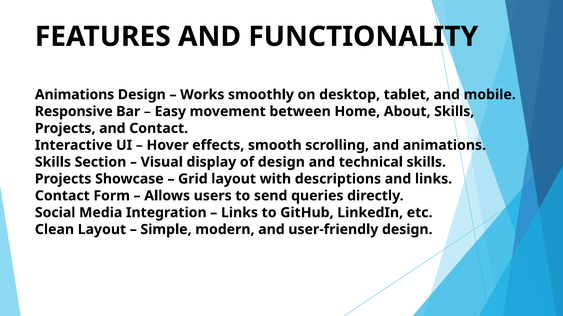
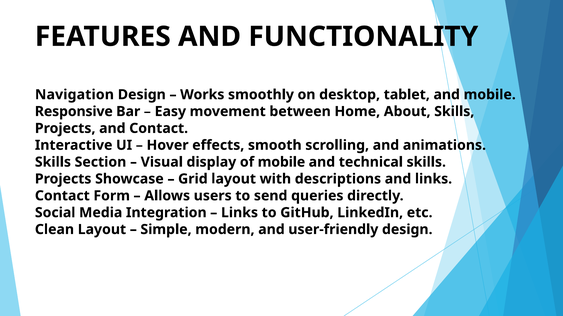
Animations at (75, 95): Animations -> Navigation
of design: design -> mobile
